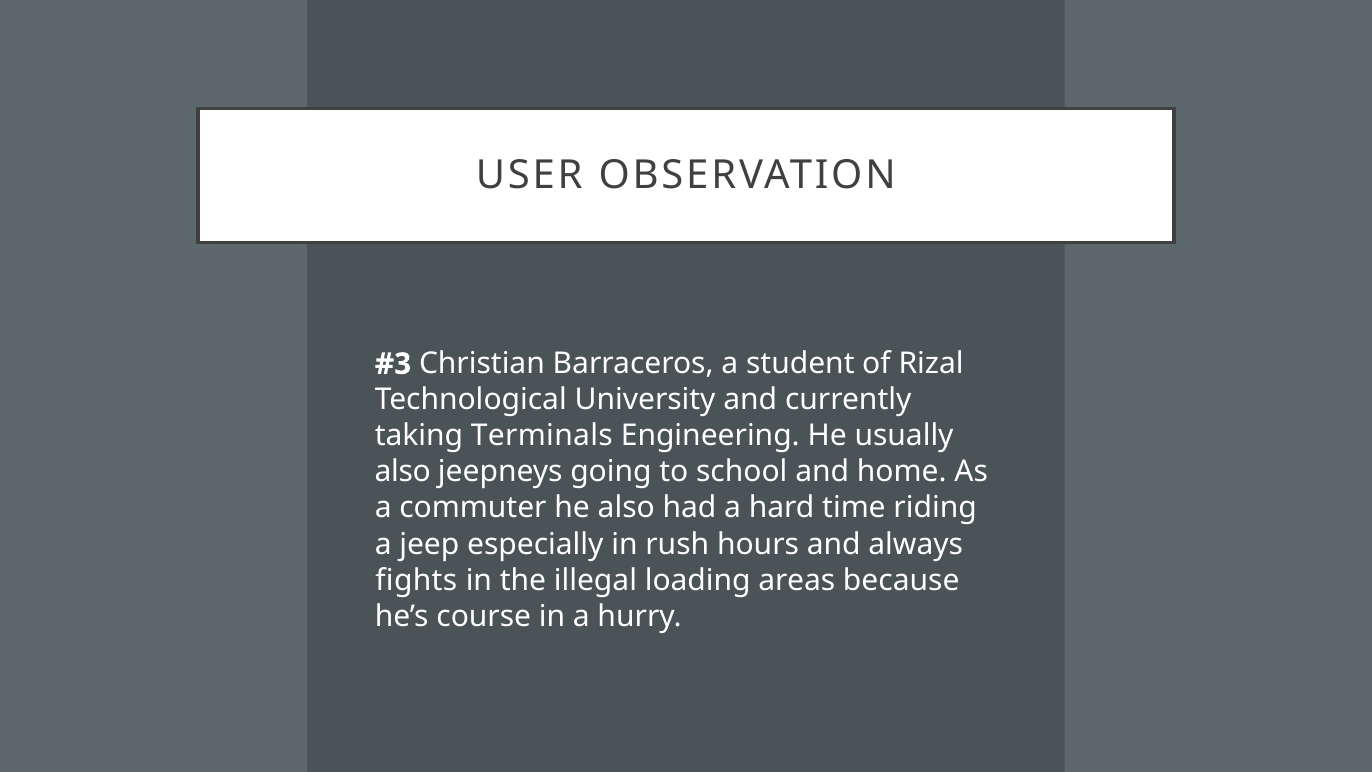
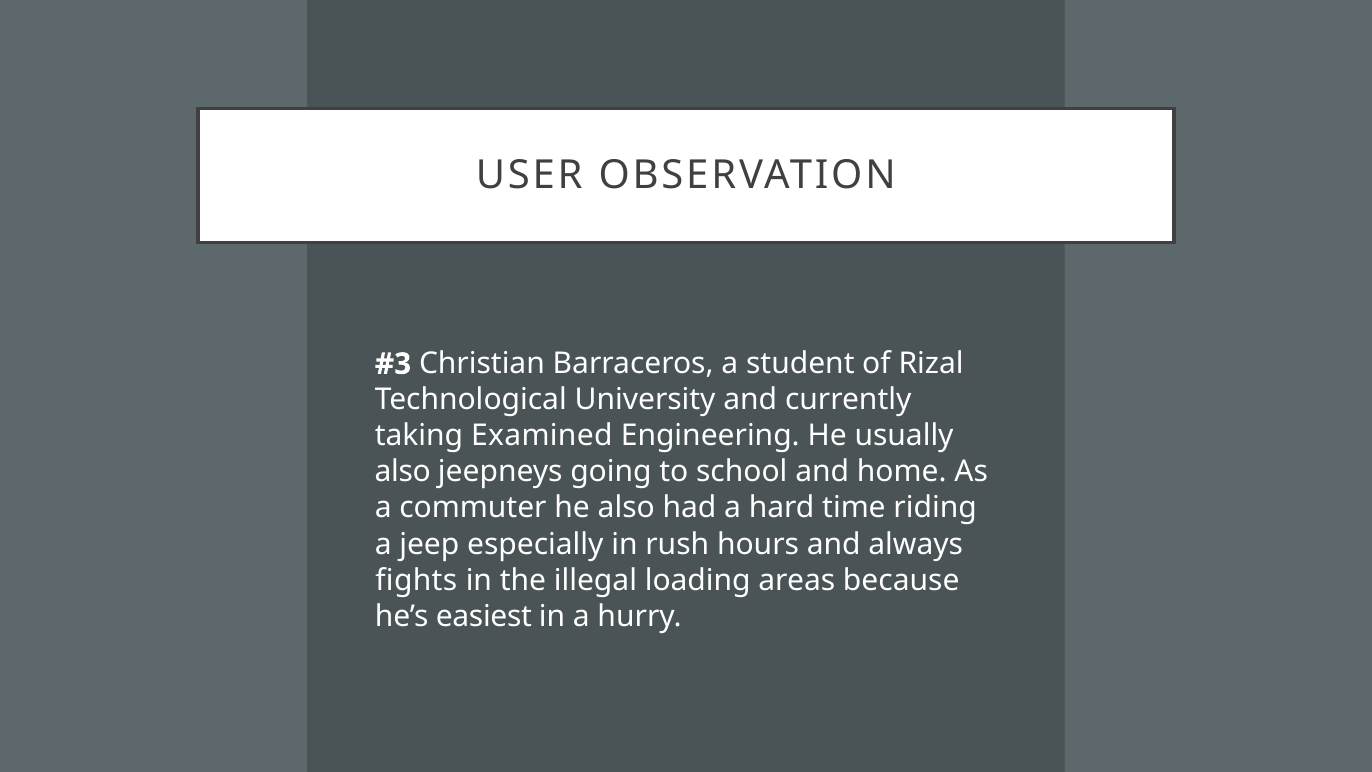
Terminals: Terminals -> Examined
course: course -> easiest
